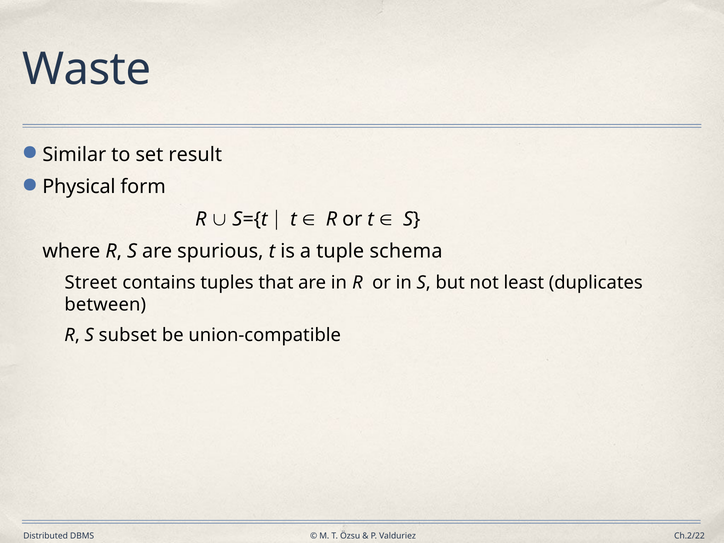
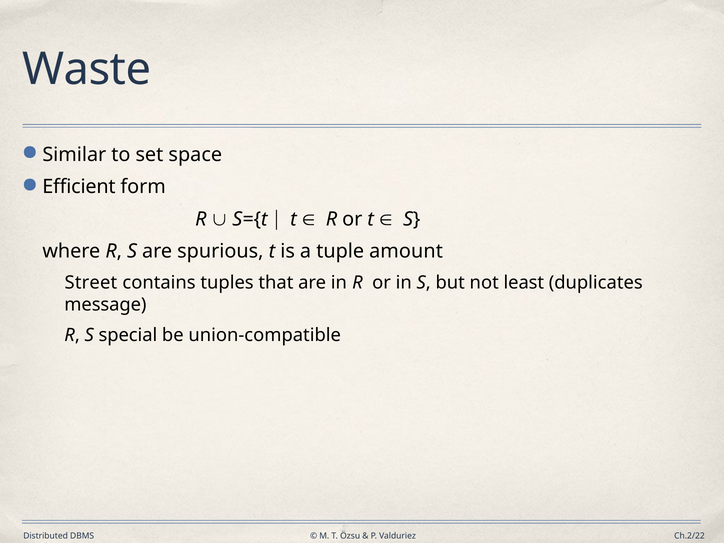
result: result -> space
Physical: Physical -> Efficient
schema: schema -> amount
between: between -> message
subset: subset -> special
